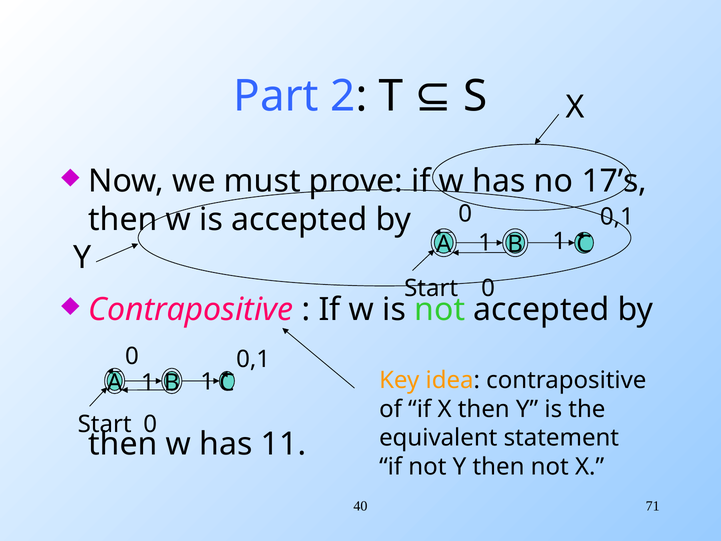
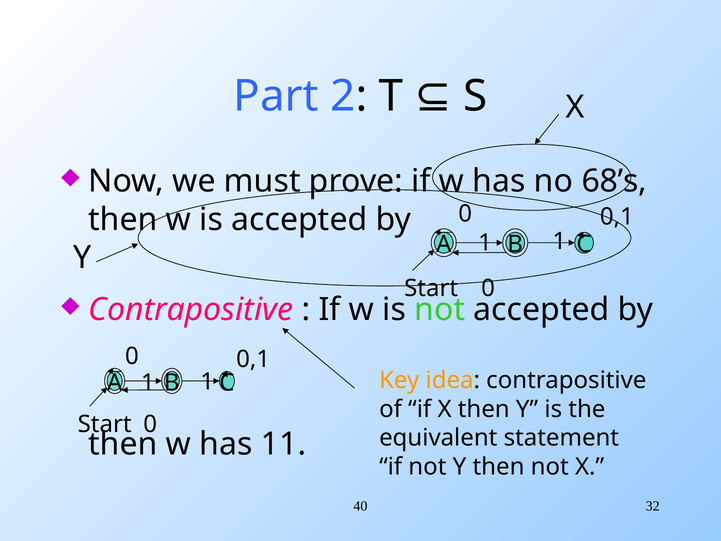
17’s: 17’s -> 68’s
71: 71 -> 32
